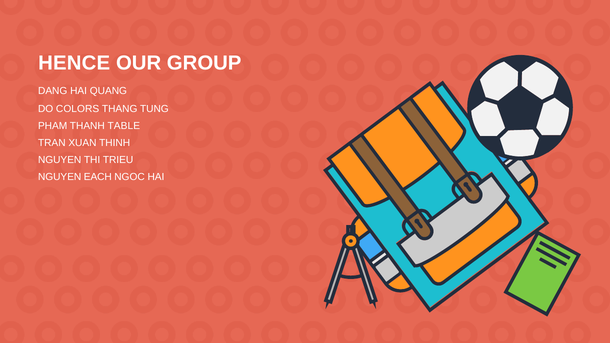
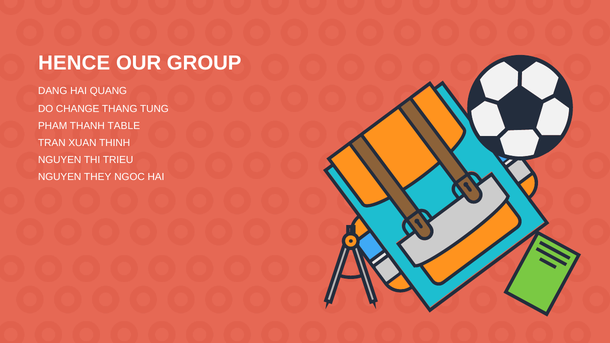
COLORS: COLORS -> CHANGE
EACH: EACH -> THEY
